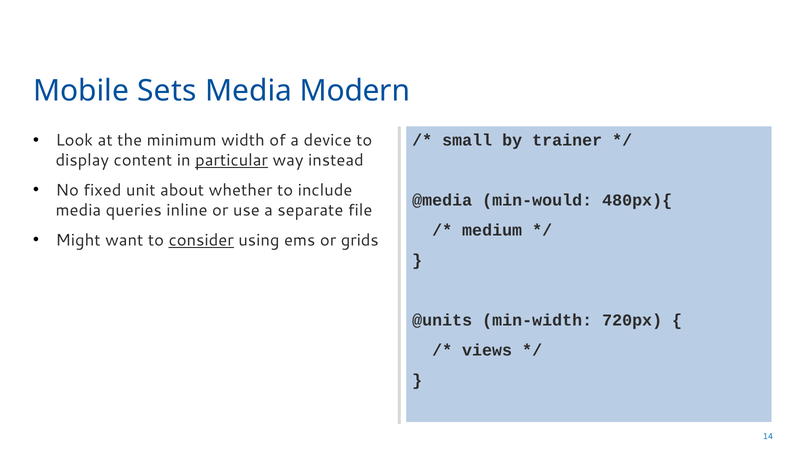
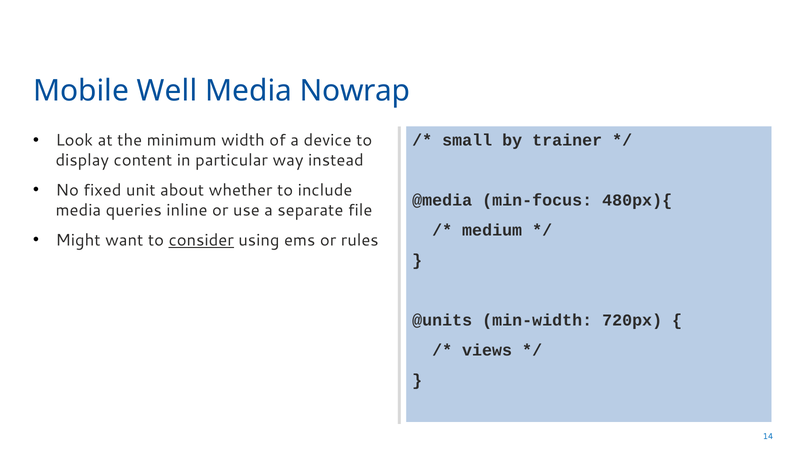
Sets: Sets -> Well
Modern: Modern -> Nowrap
particular underline: present -> none
min-would: min-would -> min-focus
grids: grids -> rules
